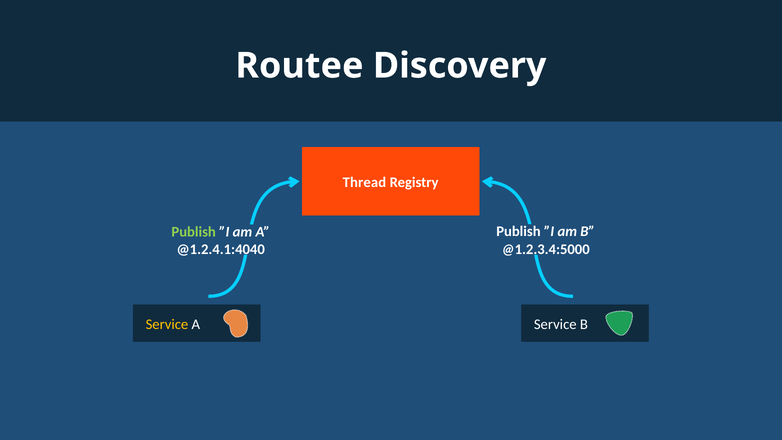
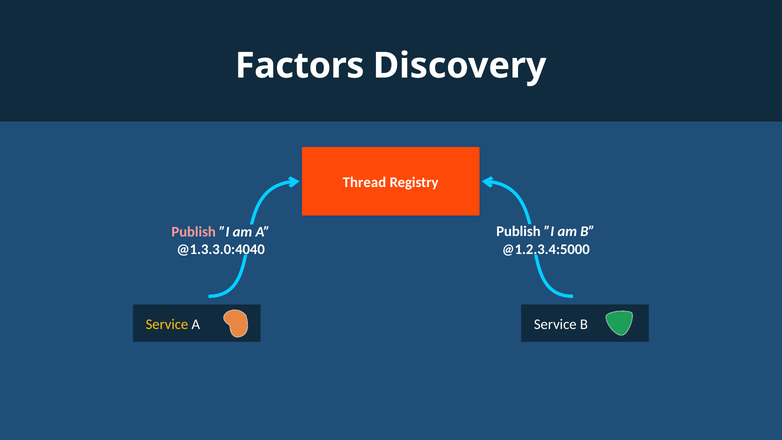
Routee: Routee -> Factors
Publish at (194, 232) colour: light green -> pink
@1.2.4.1:4040: @1.2.4.1:4040 -> @1.3.3.0:4040
